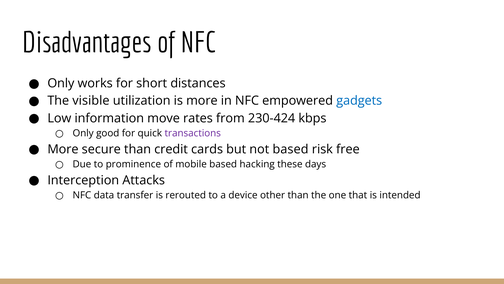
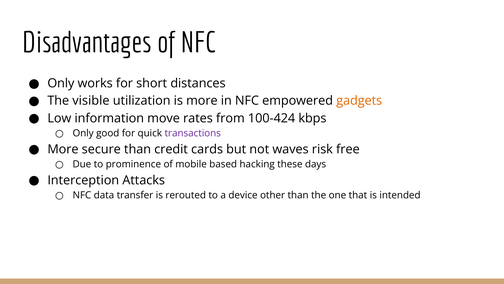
gadgets colour: blue -> orange
230-424: 230-424 -> 100-424
not based: based -> waves
